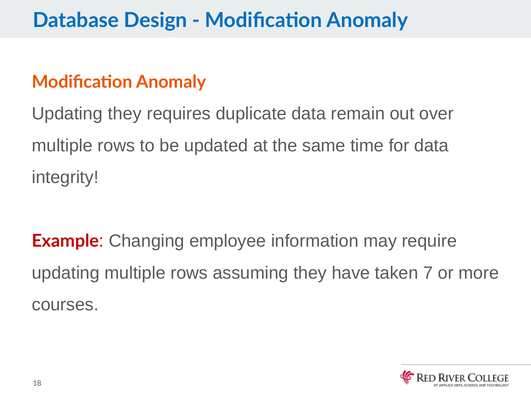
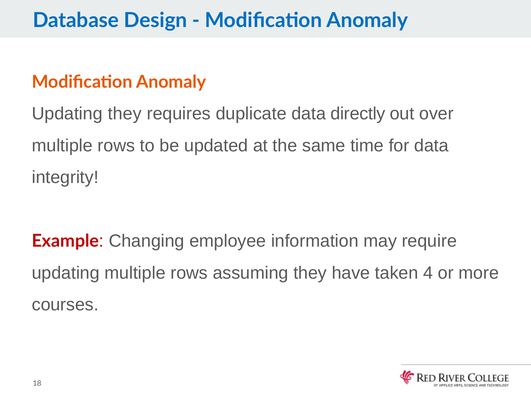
remain: remain -> directly
7: 7 -> 4
